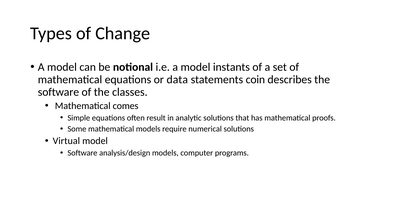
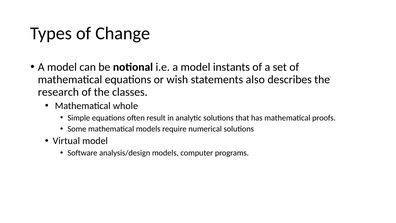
data: data -> wish
coin: coin -> also
software at (58, 92): software -> research
comes: comes -> whole
